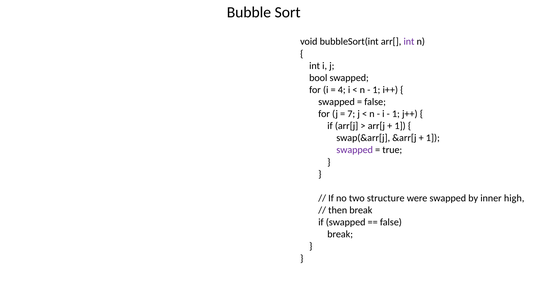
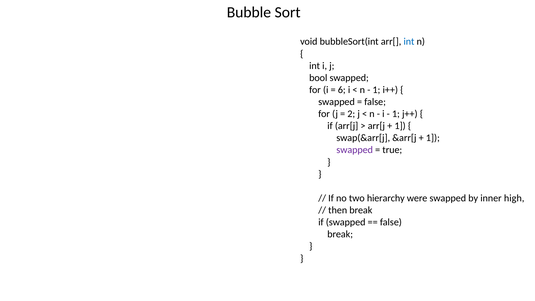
int at (409, 42) colour: purple -> blue
4: 4 -> 6
7: 7 -> 2
structure: structure -> hierarchy
